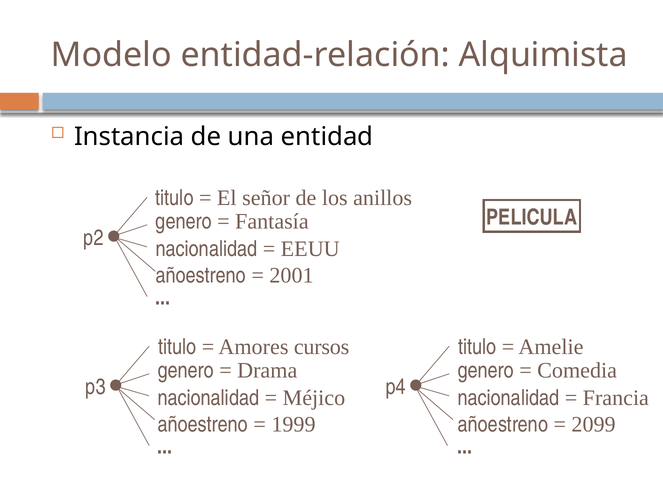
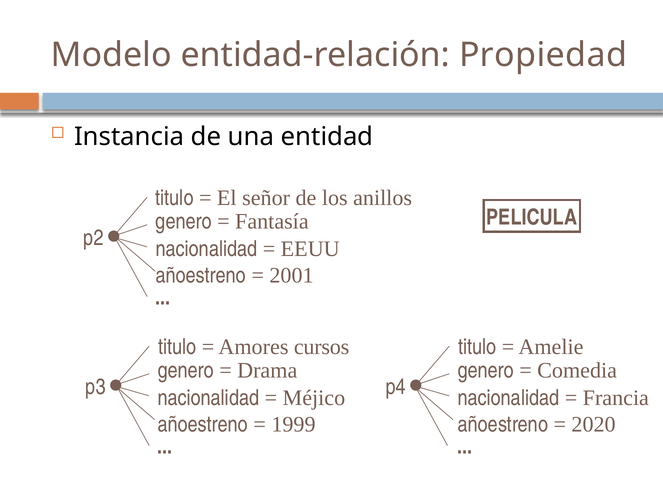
Alquimista: Alquimista -> Propiedad
2099: 2099 -> 2020
